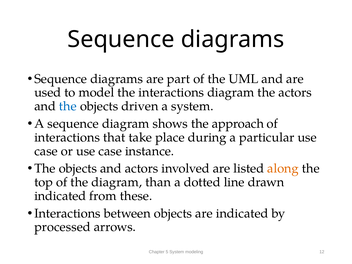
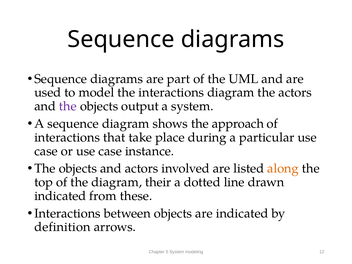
the at (68, 106) colour: blue -> purple
driven: driven -> output
than: than -> their
processed: processed -> definition
